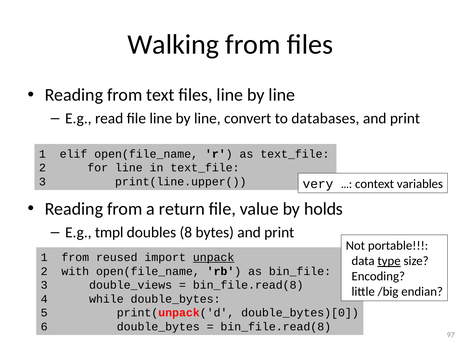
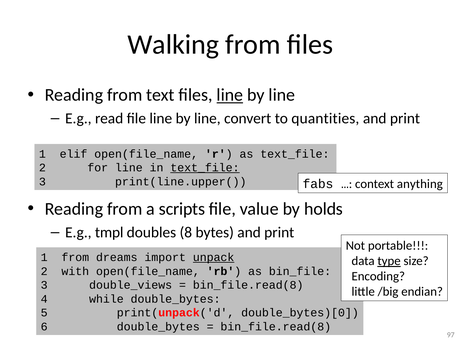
line at (230, 95) underline: none -> present
databases: databases -> quantities
text_file at (205, 168) underline: none -> present
very: very -> fabs
variables: variables -> anything
return: return -> scripts
reused: reused -> dreams
